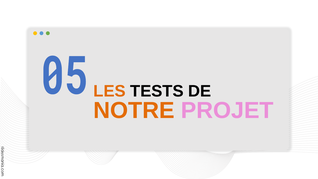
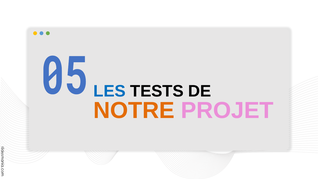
LES colour: orange -> blue
